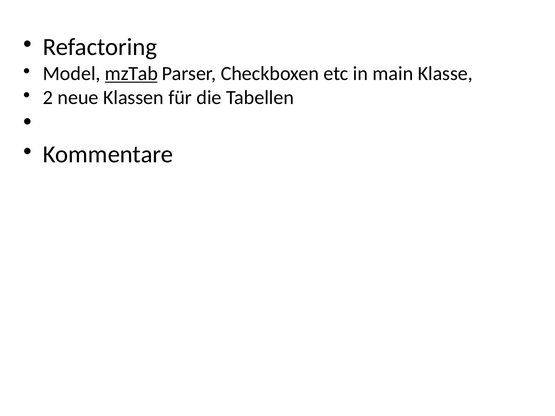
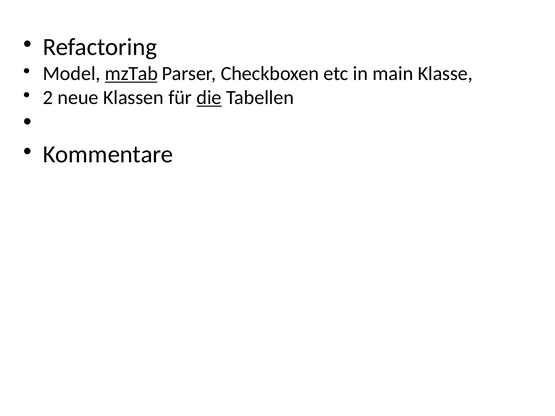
die underline: none -> present
